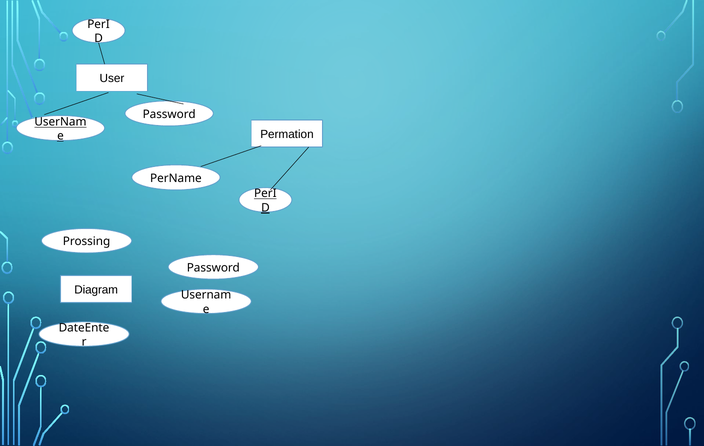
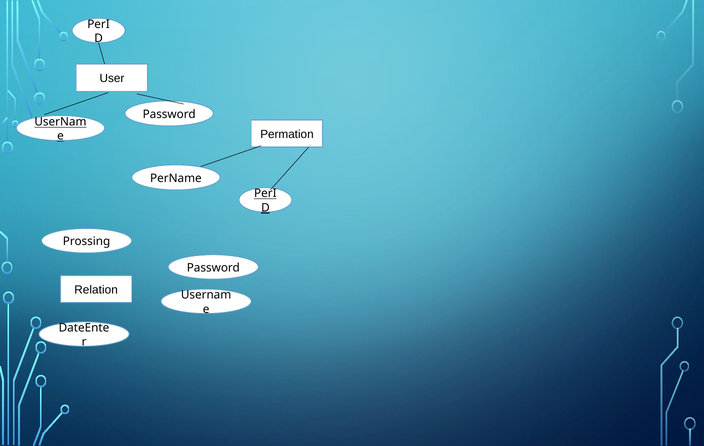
Diagram: Diagram -> Relation
